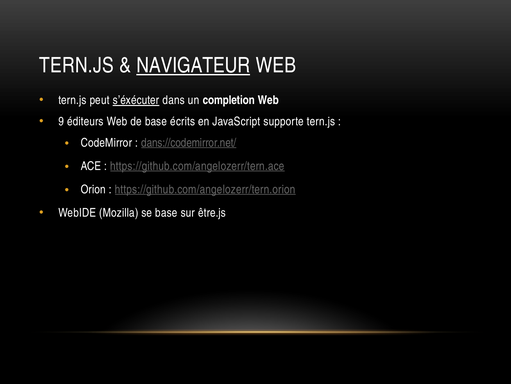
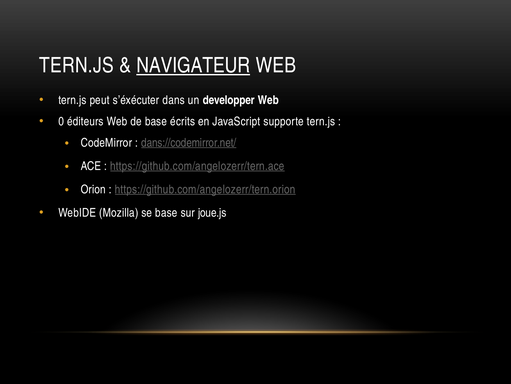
s’éxécuter underline: present -> none
completion: completion -> developper
9: 9 -> 0
être.js: être.js -> joue.js
